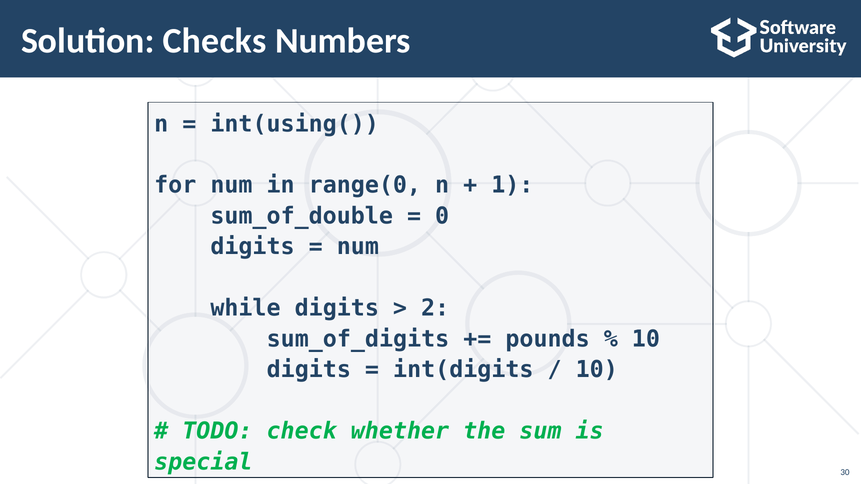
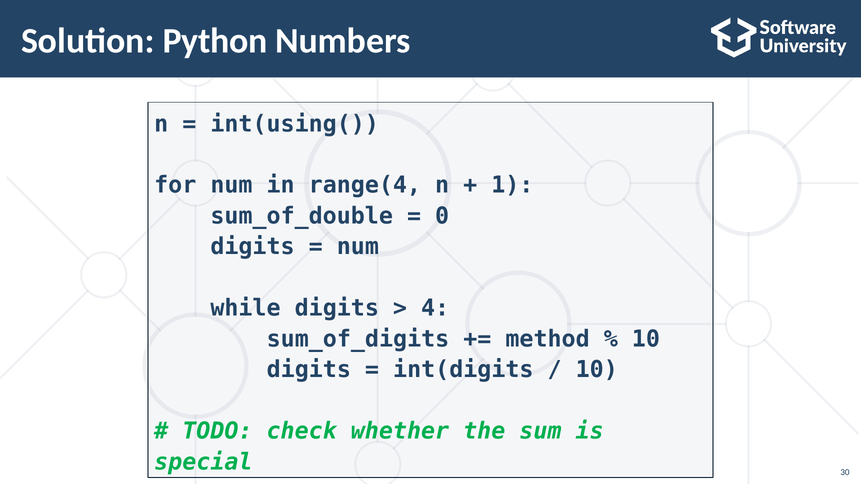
Checks: Checks -> Python
range(0: range(0 -> range(4
2: 2 -> 4
pounds: pounds -> method
